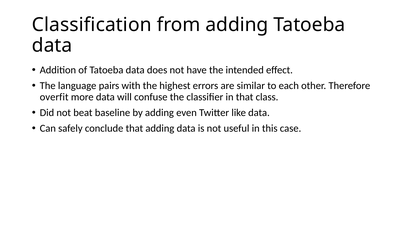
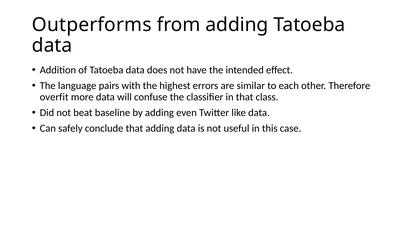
Classification: Classification -> Outperforms
